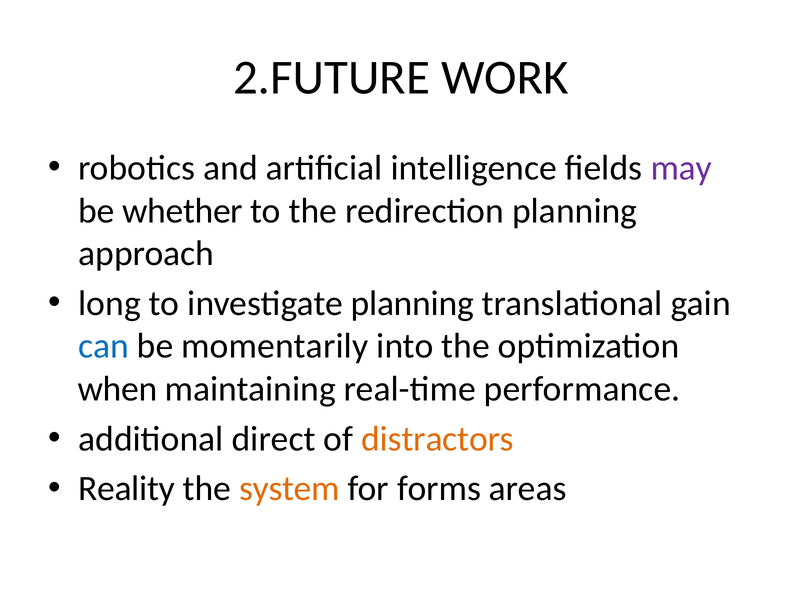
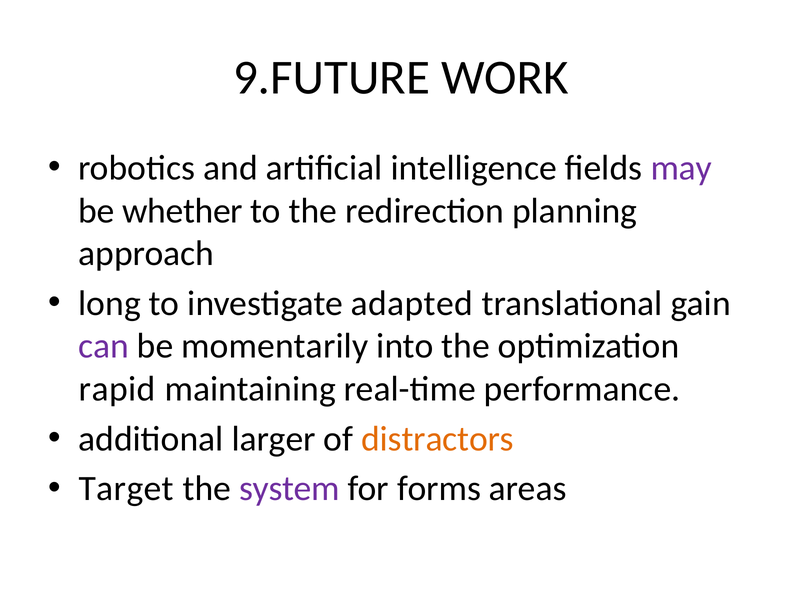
2.FUTURE: 2.FUTURE -> 9.FUTURE
investigate planning: planning -> adapted
can colour: blue -> purple
when: when -> rapid
direct: direct -> larger
Reality: Reality -> Target
system colour: orange -> purple
